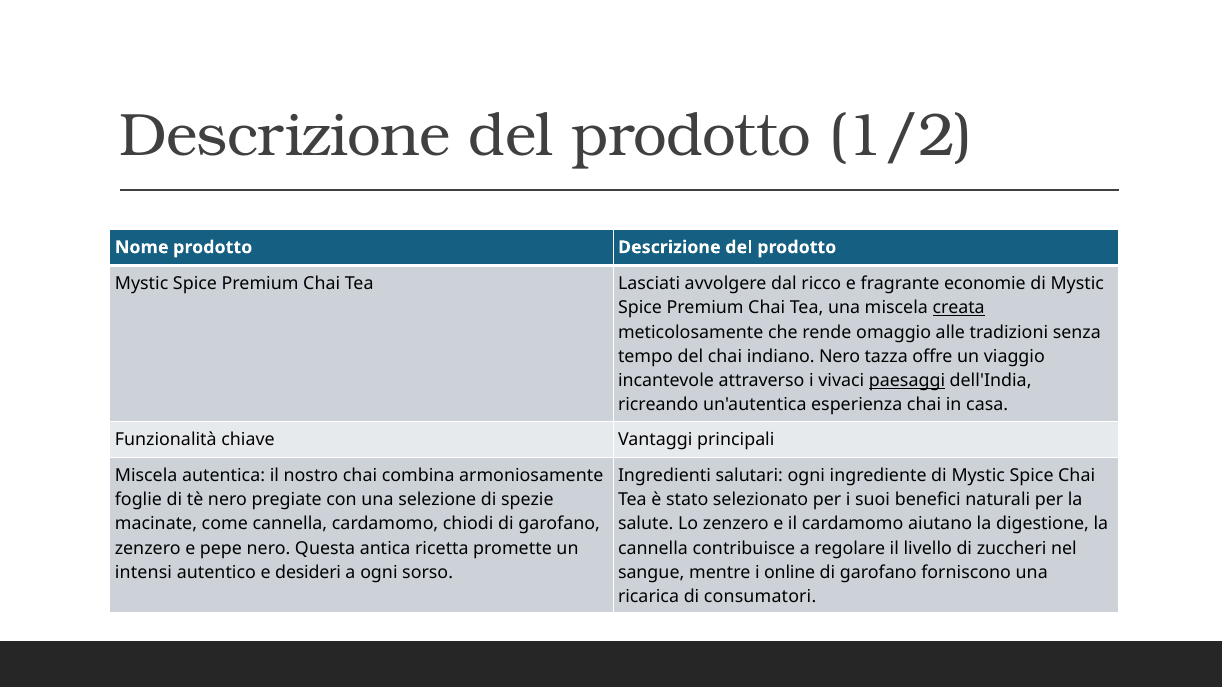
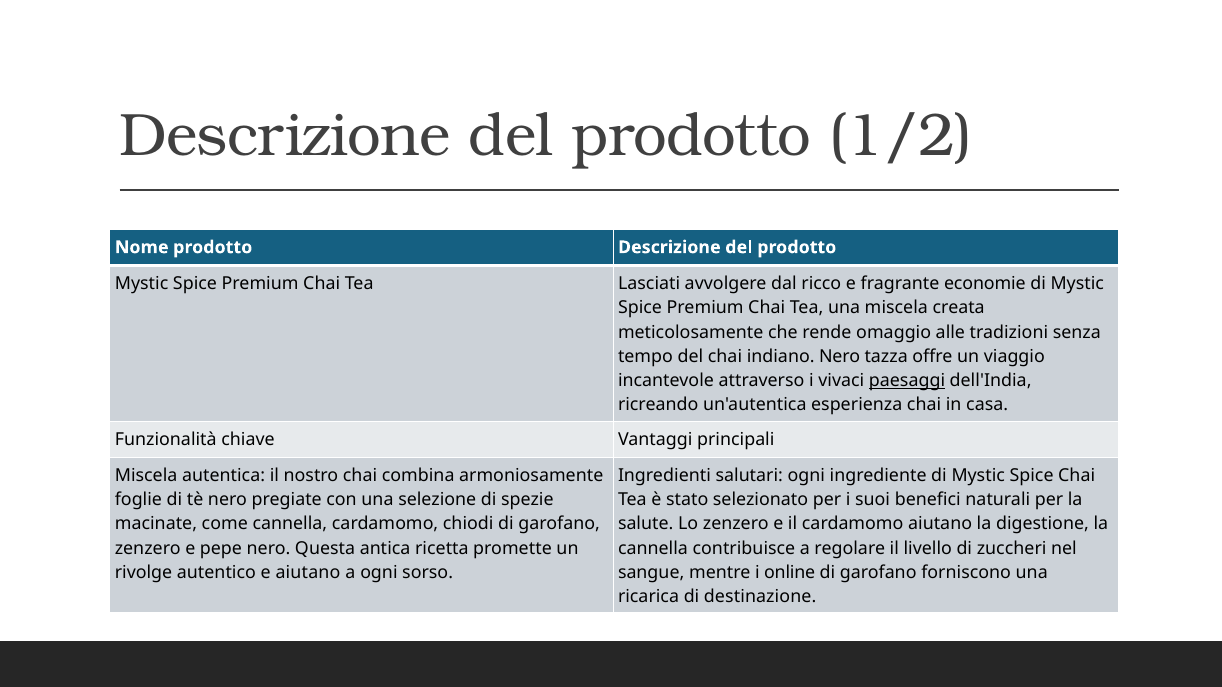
creata underline: present -> none
intensi: intensi -> rivolge
e desideri: desideri -> aiutano
consumatori: consumatori -> destinazione
